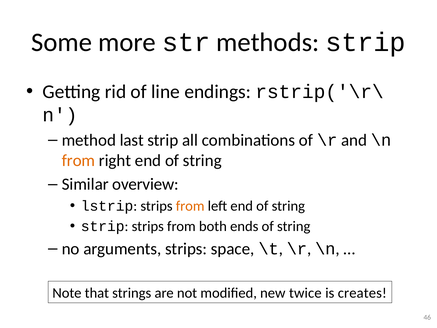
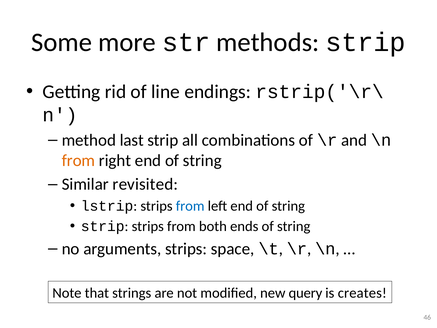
overview: overview -> revisited
from at (190, 206) colour: orange -> blue
twice: twice -> query
